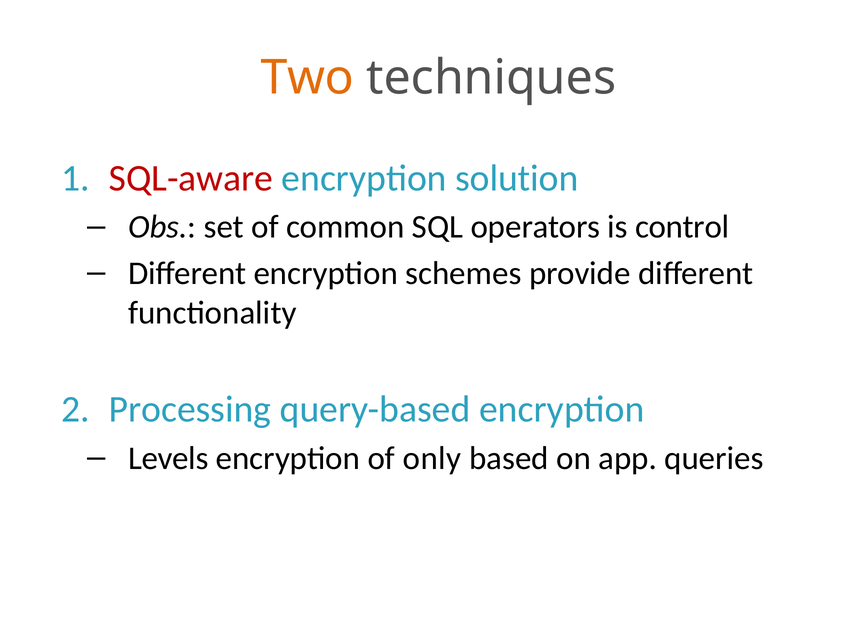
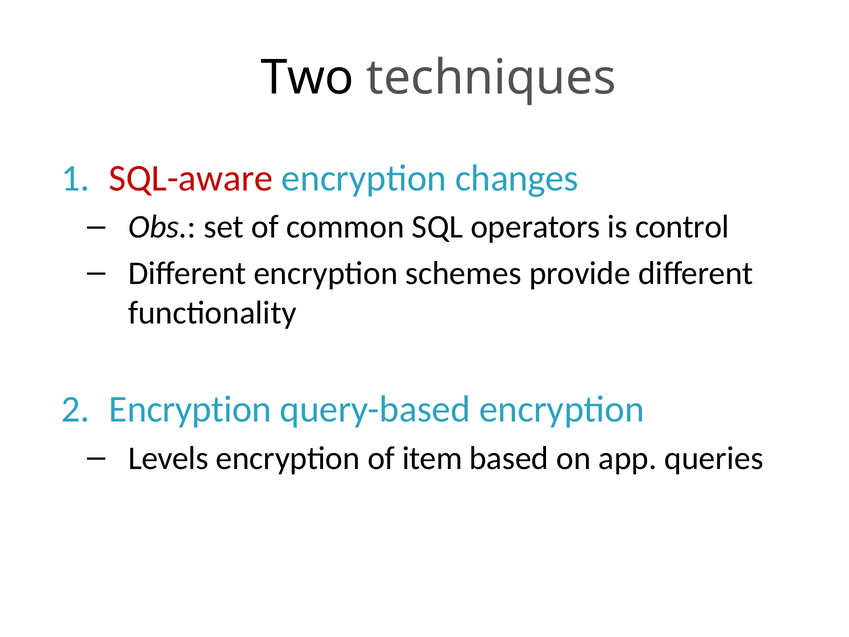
Two colour: orange -> black
solution: solution -> changes
Processing at (190, 409): Processing -> Encryption
only: only -> item
